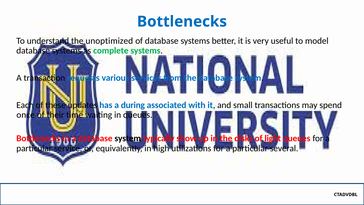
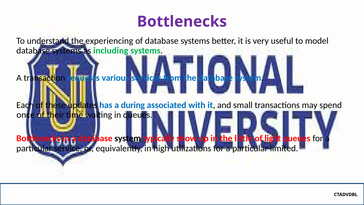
Bottlenecks at (182, 22) colour: blue -> purple
unoptimized: unoptimized -> experiencing
complete: complete -> including
disks: disks -> little
several: several -> limited
